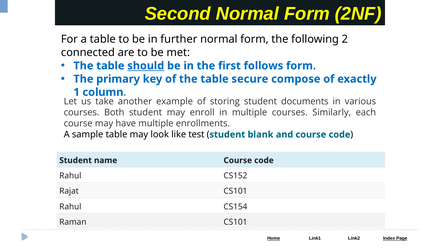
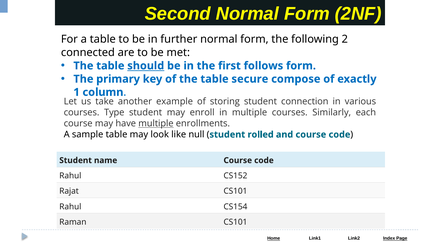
documents: documents -> connection
Both: Both -> Type
multiple at (156, 123) underline: none -> present
test: test -> null
blank: blank -> rolled
